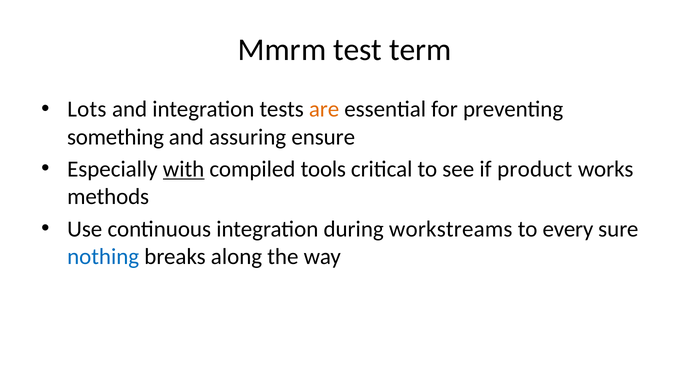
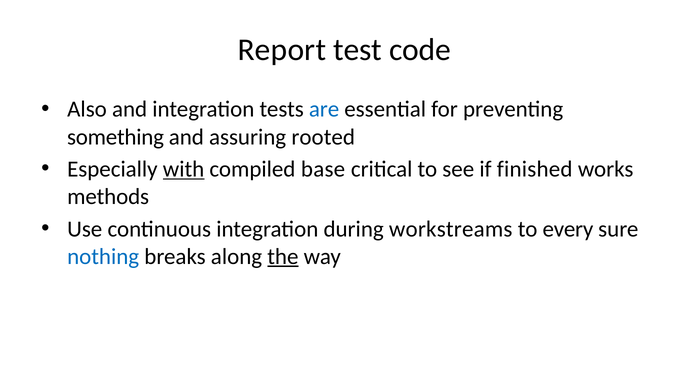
Mmrm: Mmrm -> Report
term: term -> code
Lots: Lots -> Also
are colour: orange -> blue
ensure: ensure -> rooted
tools: tools -> base
product: product -> finished
the underline: none -> present
